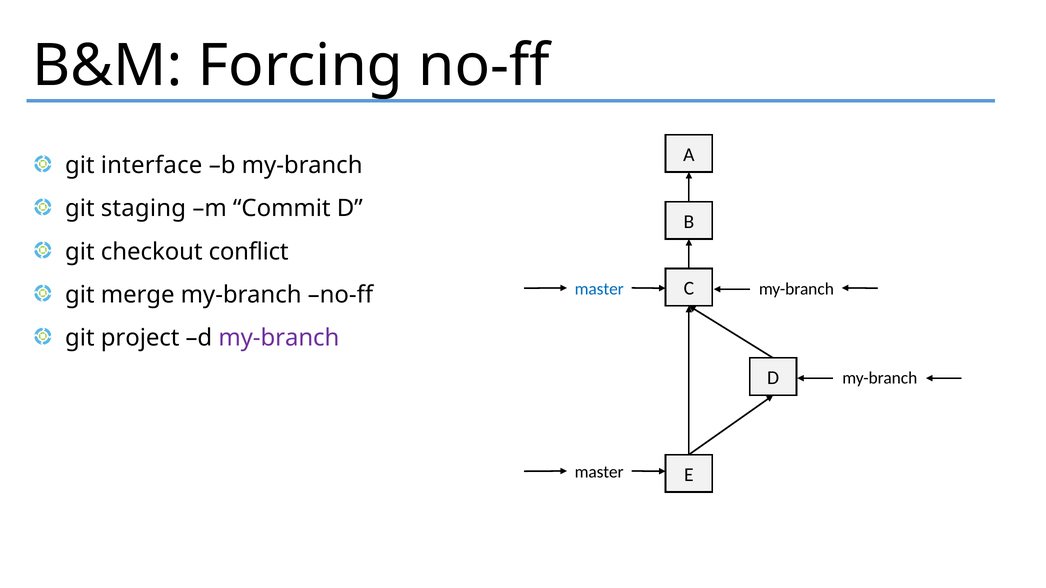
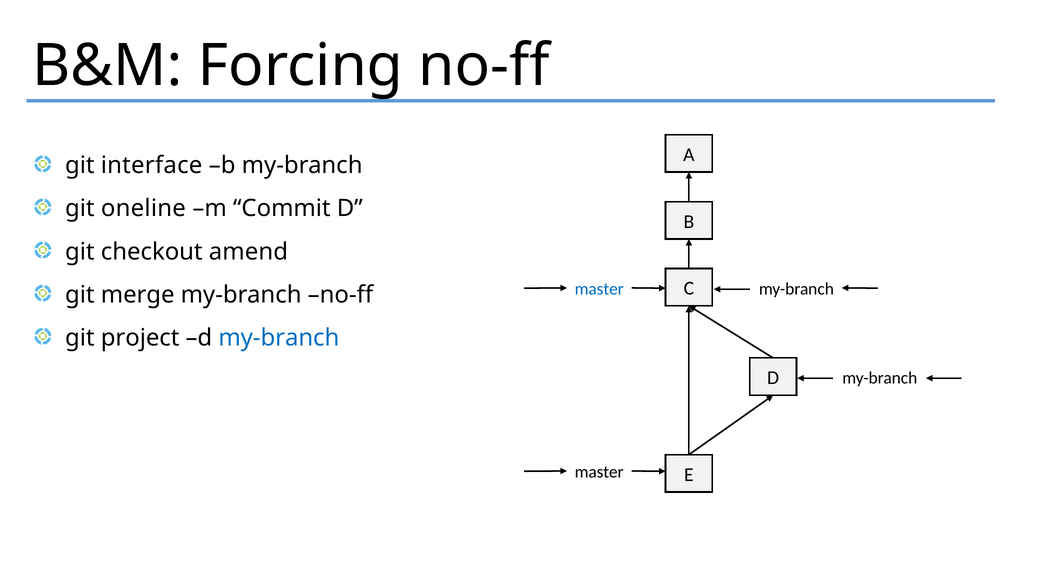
staging: staging -> oneline
conflict: conflict -> amend
my-branch at (279, 338) colour: purple -> blue
